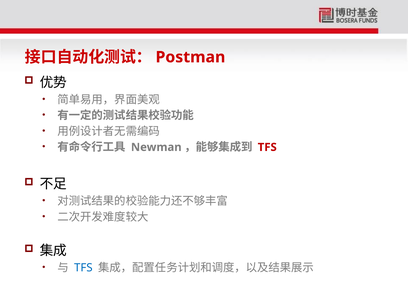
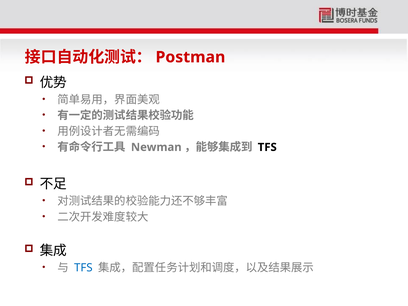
TFS at (267, 147) colour: red -> black
